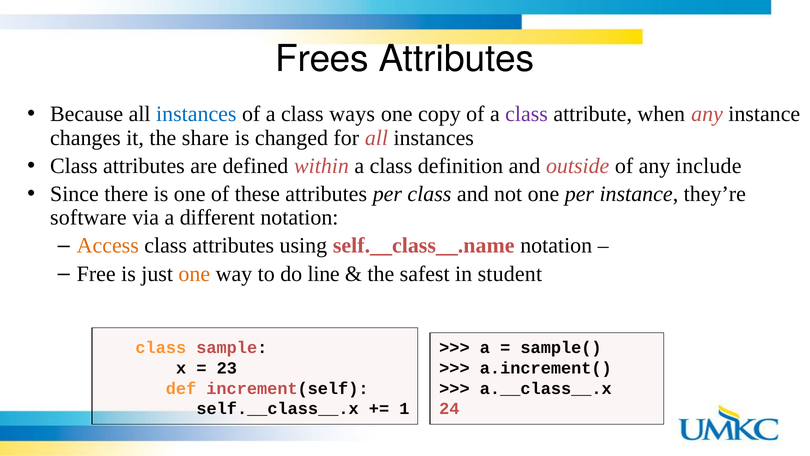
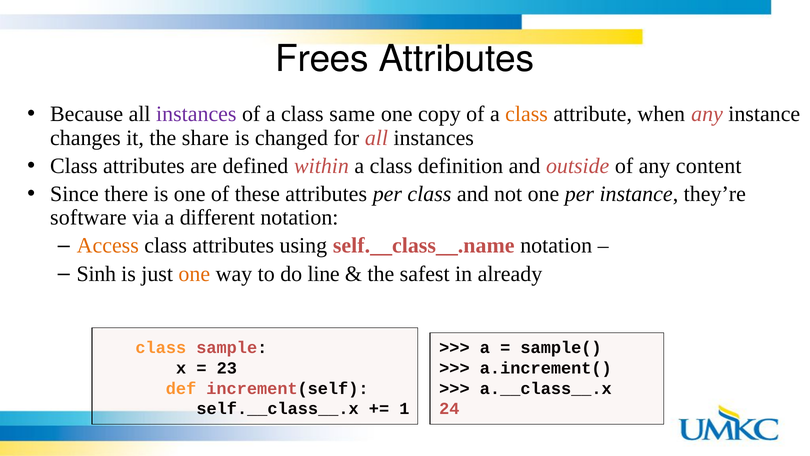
instances at (196, 114) colour: blue -> purple
ways: ways -> same
class at (527, 114) colour: purple -> orange
include: include -> content
Free: Free -> Sinh
student: student -> already
